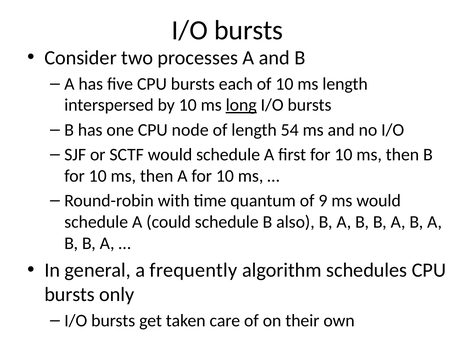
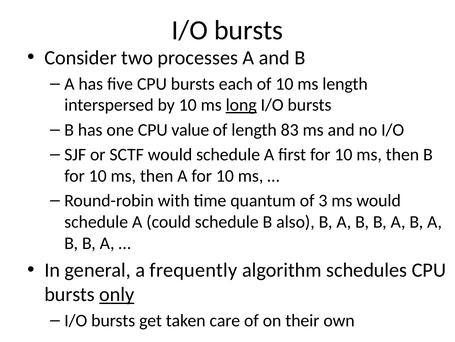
node: node -> value
54: 54 -> 83
9: 9 -> 3
only underline: none -> present
